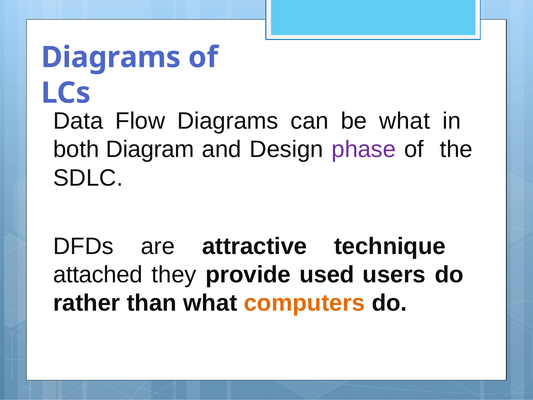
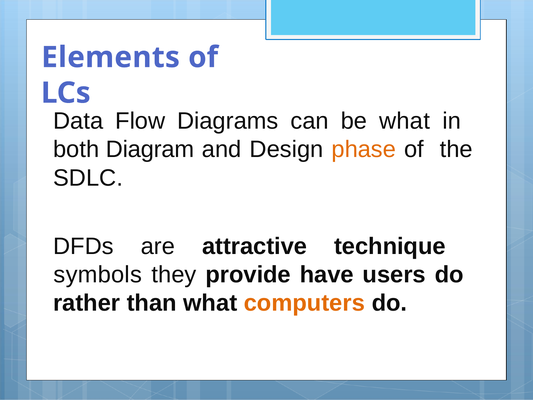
Diagrams at (111, 57): Diagrams -> Elements
phase colour: purple -> orange
attached: attached -> symbols
used: used -> have
